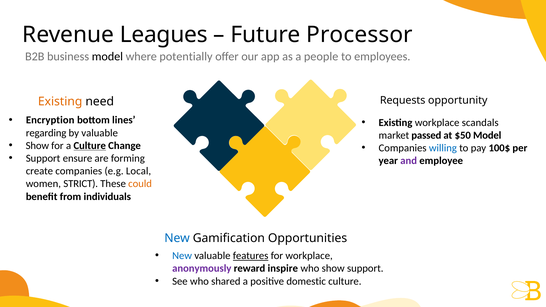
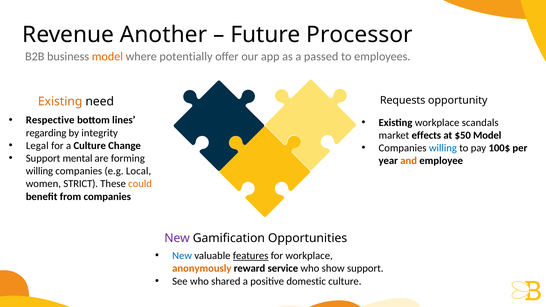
Leagues: Leagues -> Another
model at (107, 56) colour: black -> orange
people: people -> passed
Encryption: Encryption -> Respective
by valuable: valuable -> integrity
passed: passed -> effects
Show at (37, 146): Show -> Legal
Culture at (90, 146) underline: present -> none
ensure: ensure -> mental
and colour: purple -> orange
create at (39, 171): create -> willing
from individuals: individuals -> companies
New at (177, 238) colour: blue -> purple
anonymously colour: purple -> orange
inspire: inspire -> service
